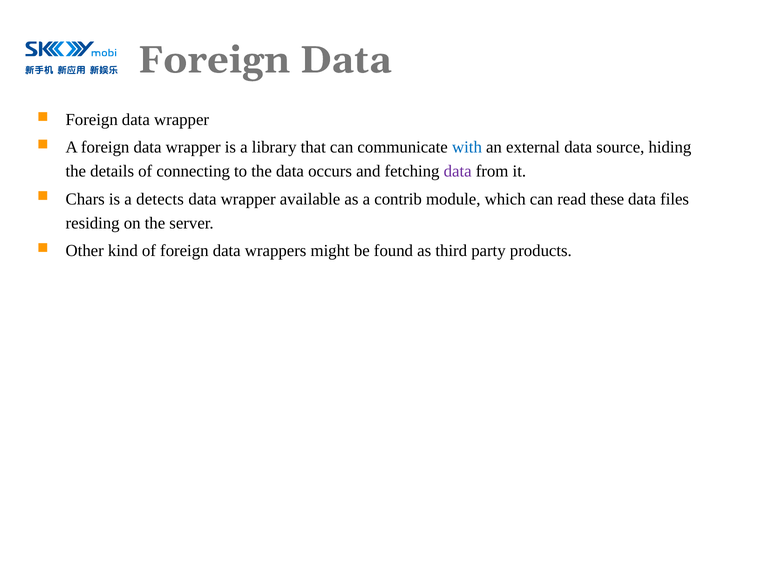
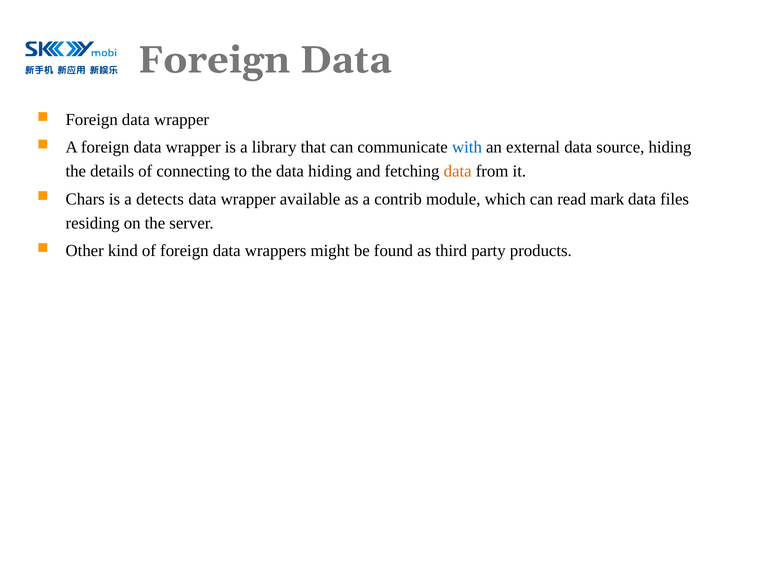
data occurs: occurs -> hiding
data at (458, 172) colour: purple -> orange
these: these -> mark
